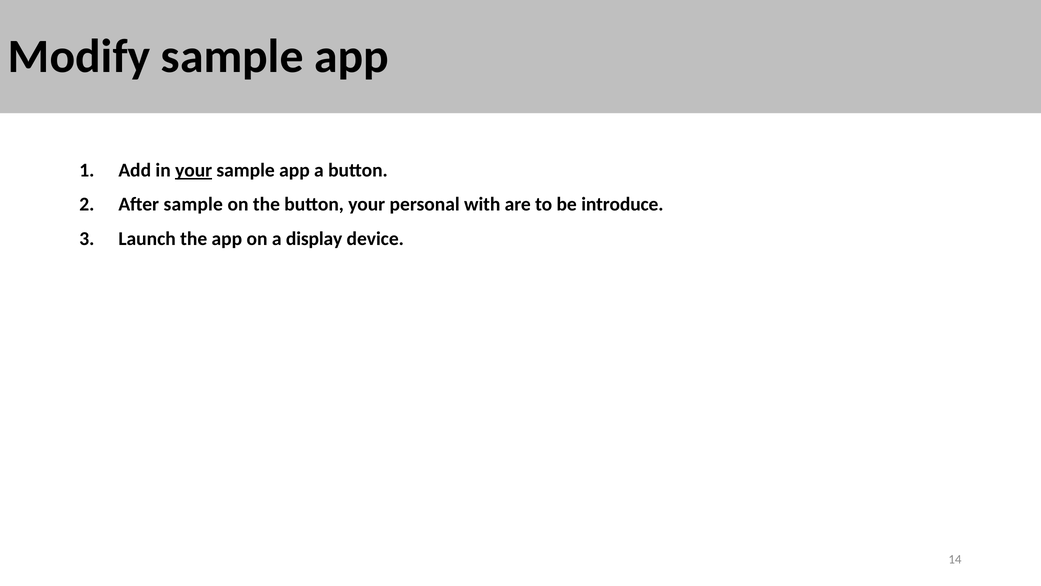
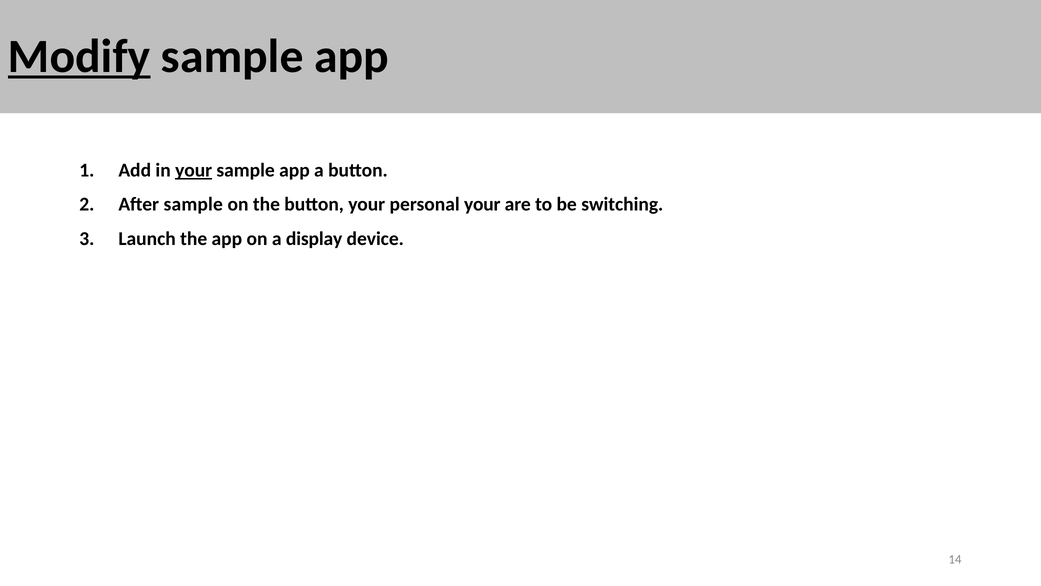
Modify underline: none -> present
personal with: with -> your
introduce: introduce -> switching
